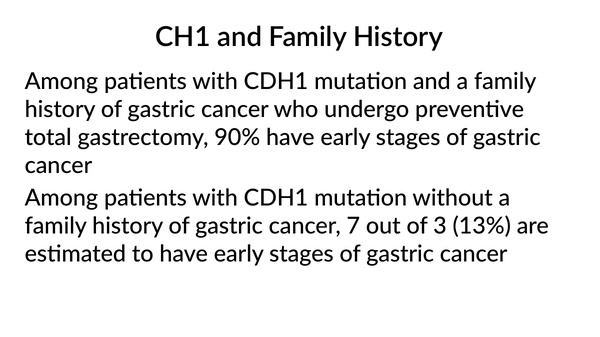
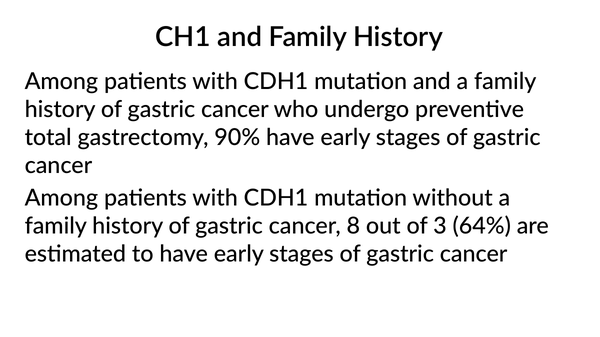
7: 7 -> 8
13%: 13% -> 64%
